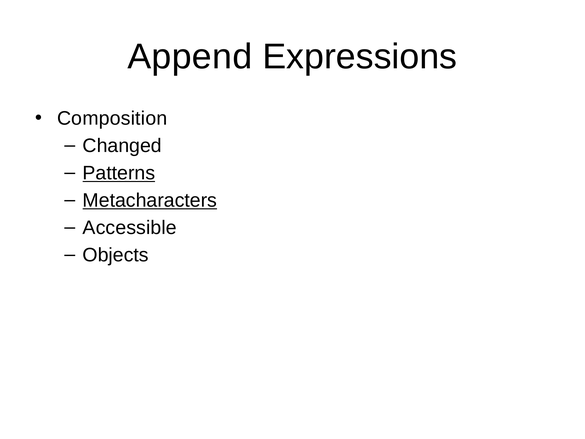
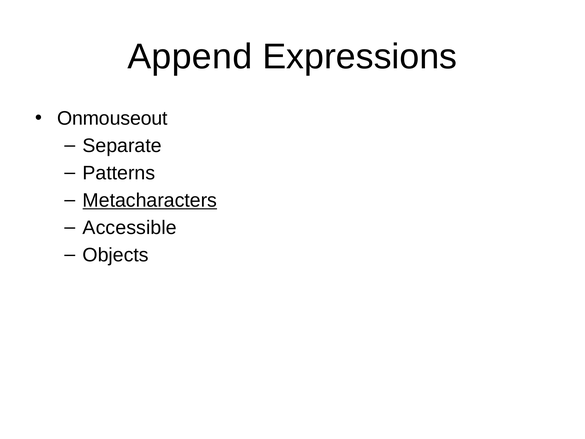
Composition: Composition -> Onmouseout
Changed: Changed -> Separate
Patterns underline: present -> none
